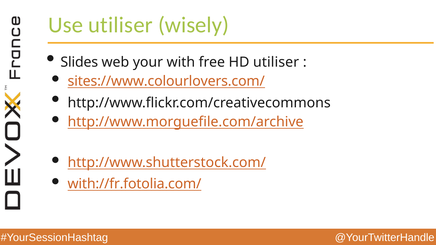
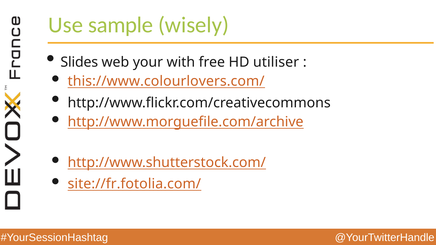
Use utiliser: utiliser -> sample
sites://www.colourlovers.com/: sites://www.colourlovers.com/ -> this://www.colourlovers.com/
with://fr.fotolia.com/: with://fr.fotolia.com/ -> site://fr.fotolia.com/
